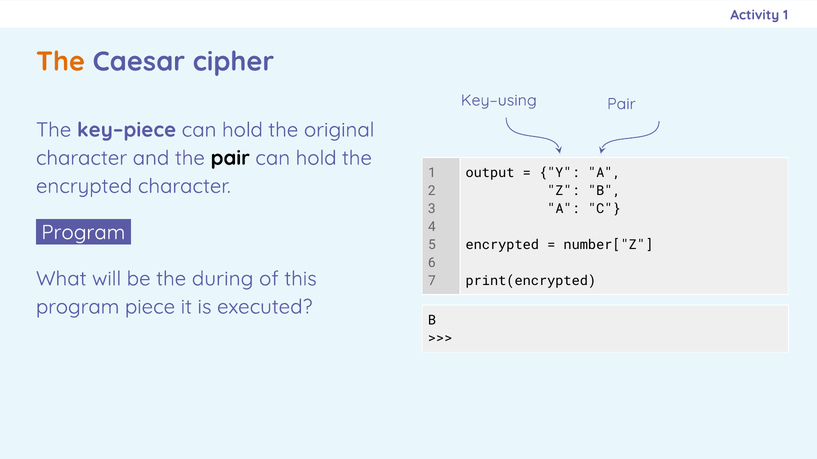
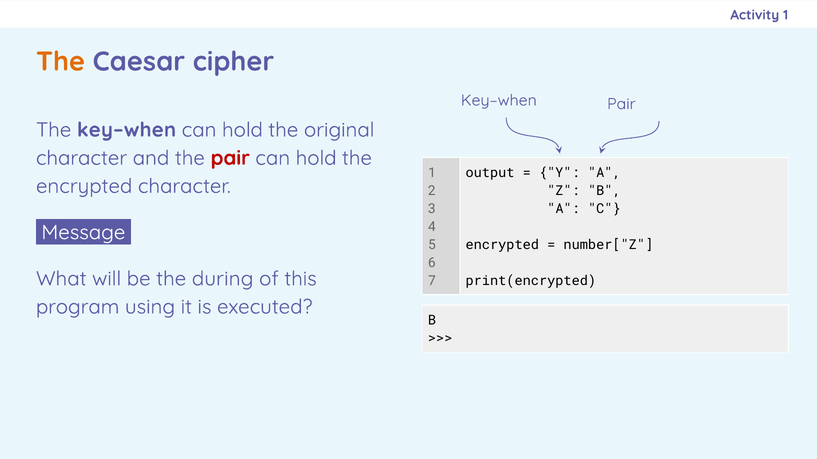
Key–using at (499, 100): Key–using -> Key–when
The key–piece: key–piece -> key–when
pair at (230, 158) colour: black -> red
Program at (83, 233): Program -> Message
piece: piece -> using
